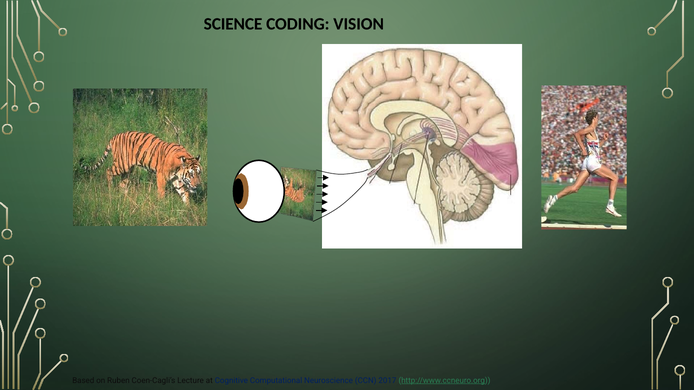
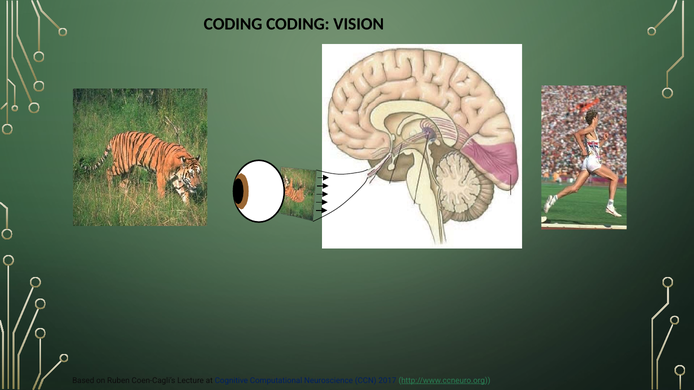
SCIENCE at (233, 24): SCIENCE -> CODING
